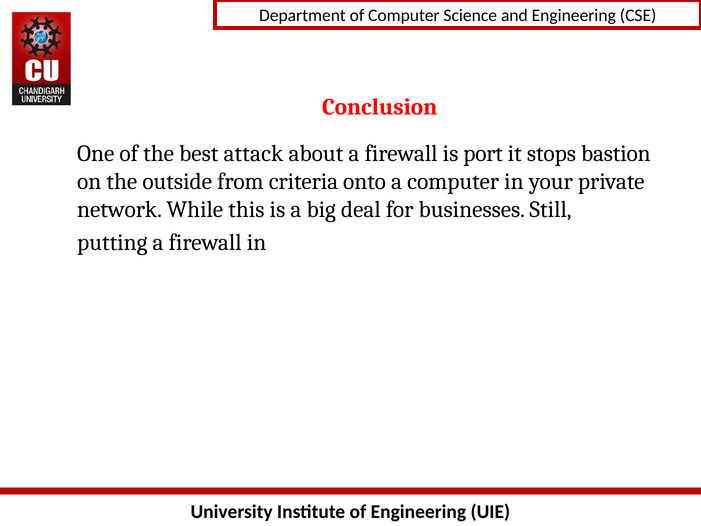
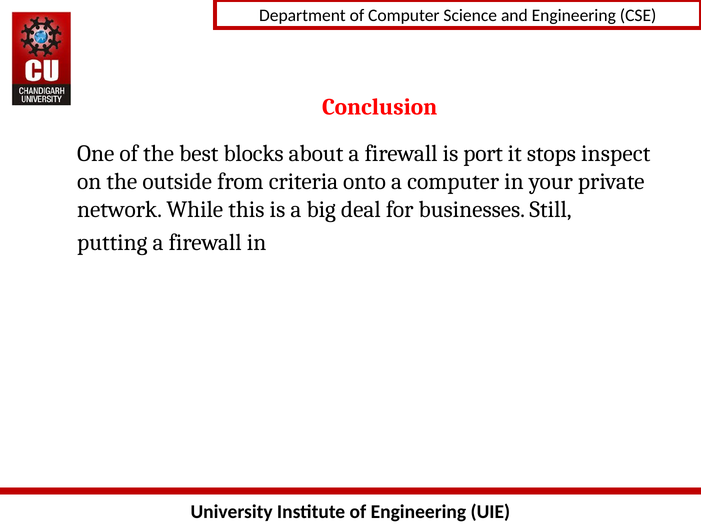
attack: attack -> blocks
bastion: bastion -> inspect
